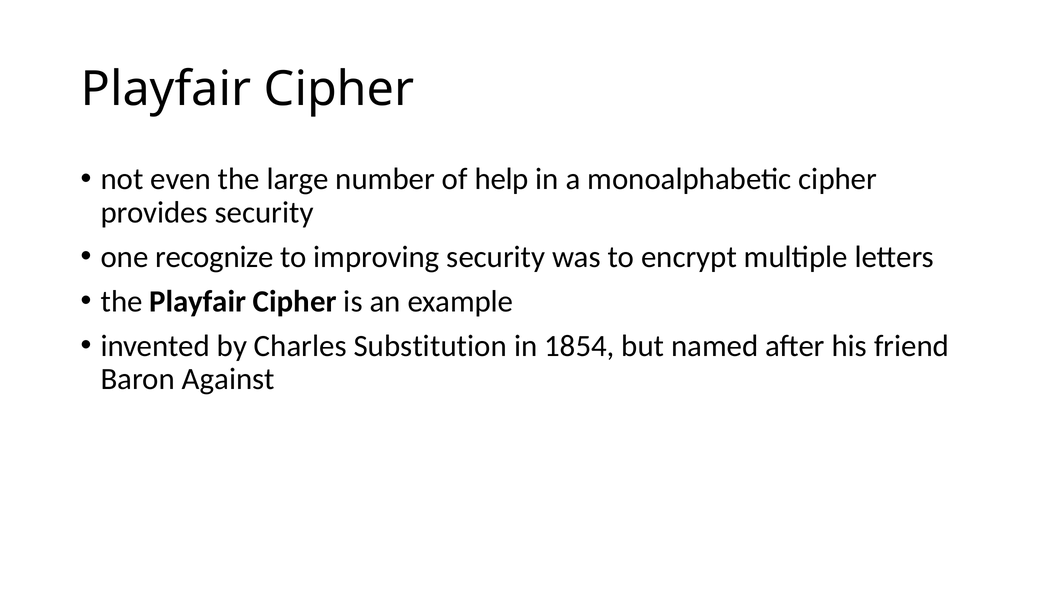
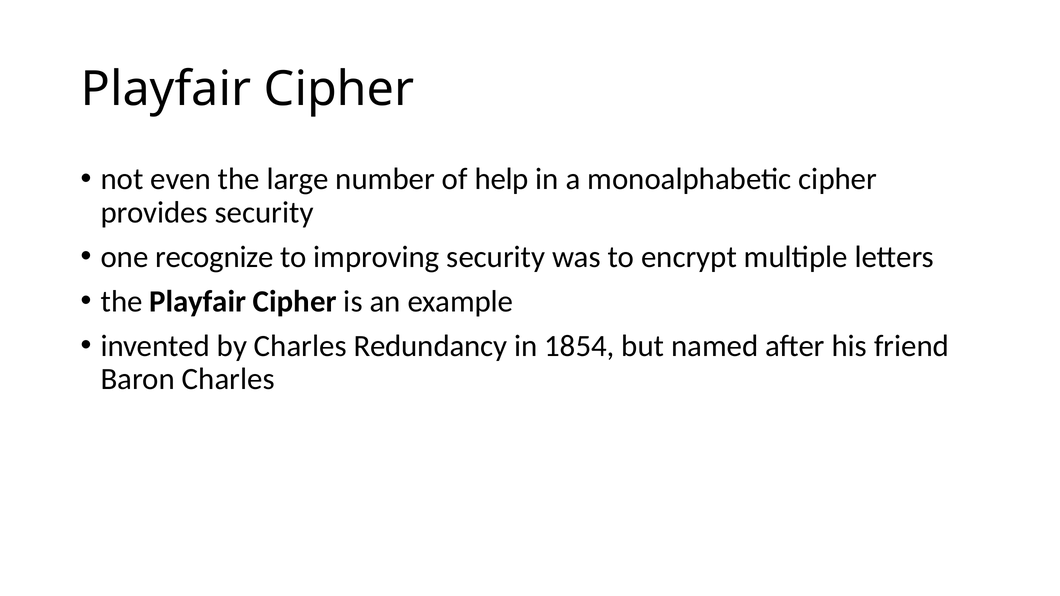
Substitution: Substitution -> Redundancy
Baron Against: Against -> Charles
